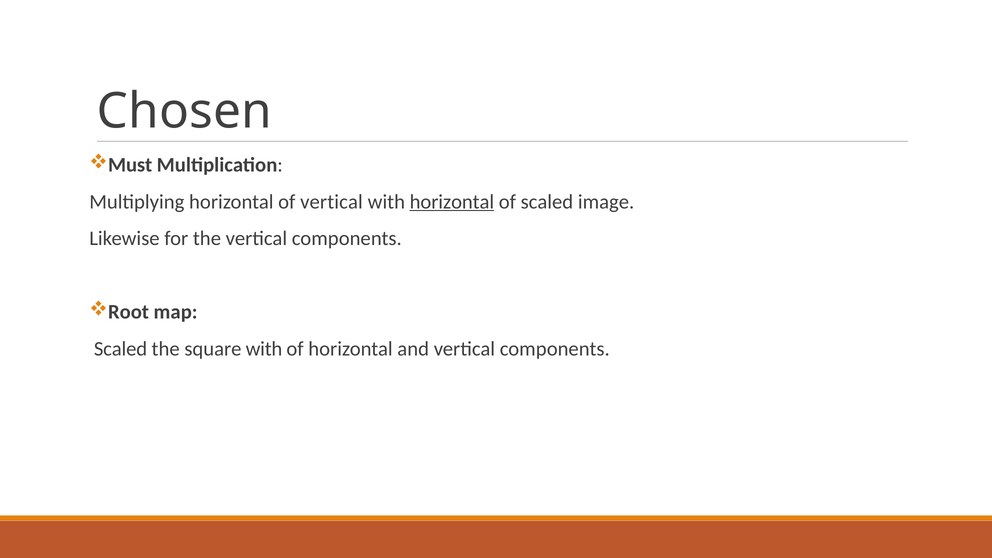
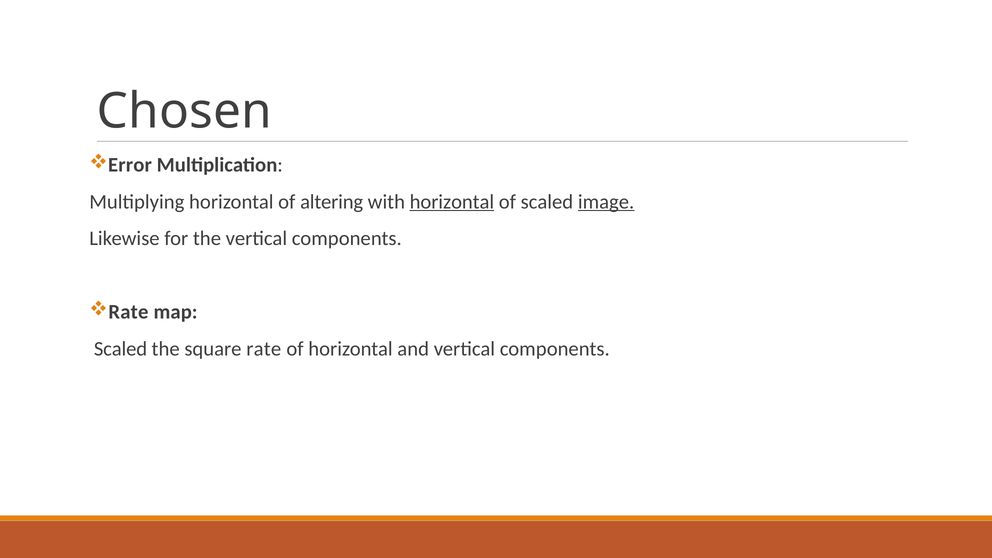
Must: Must -> Error
of vertical: vertical -> altering
image underline: none -> present
Root at (129, 312): Root -> Rate
square with: with -> rate
